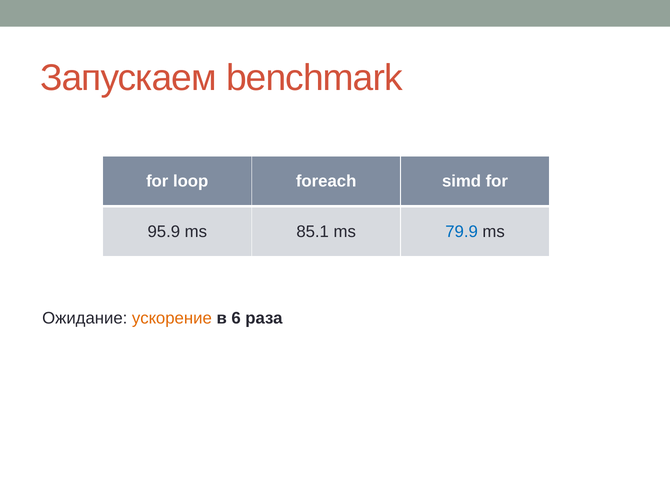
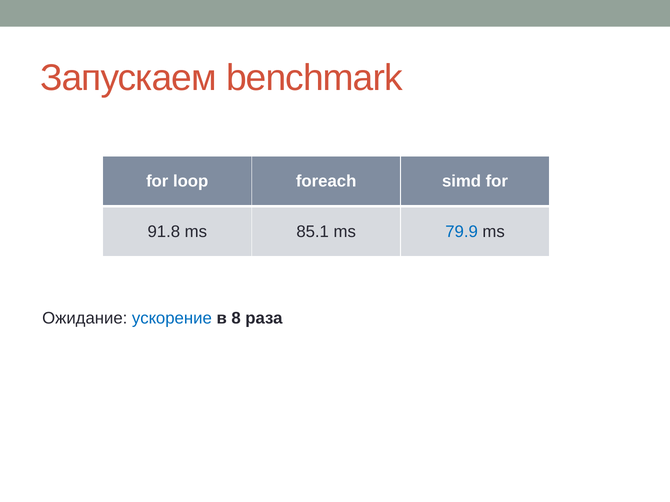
95.9: 95.9 -> 91.8
ускорение colour: orange -> blue
6: 6 -> 8
